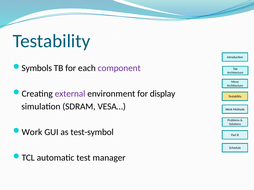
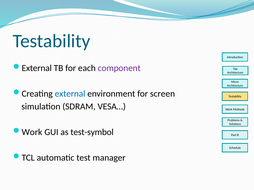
Symbols at (37, 68): Symbols -> External
external at (70, 94) colour: purple -> blue
display: display -> screen
